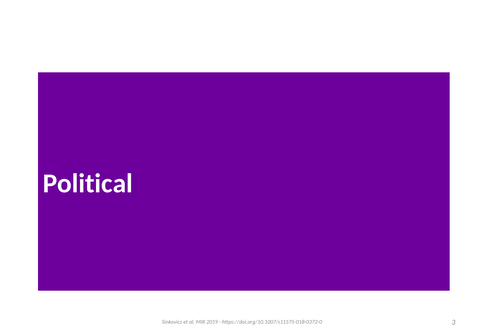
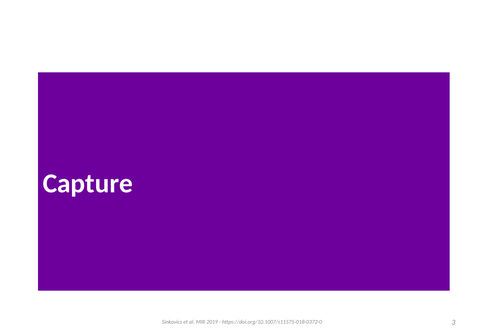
Political: Political -> Capture
